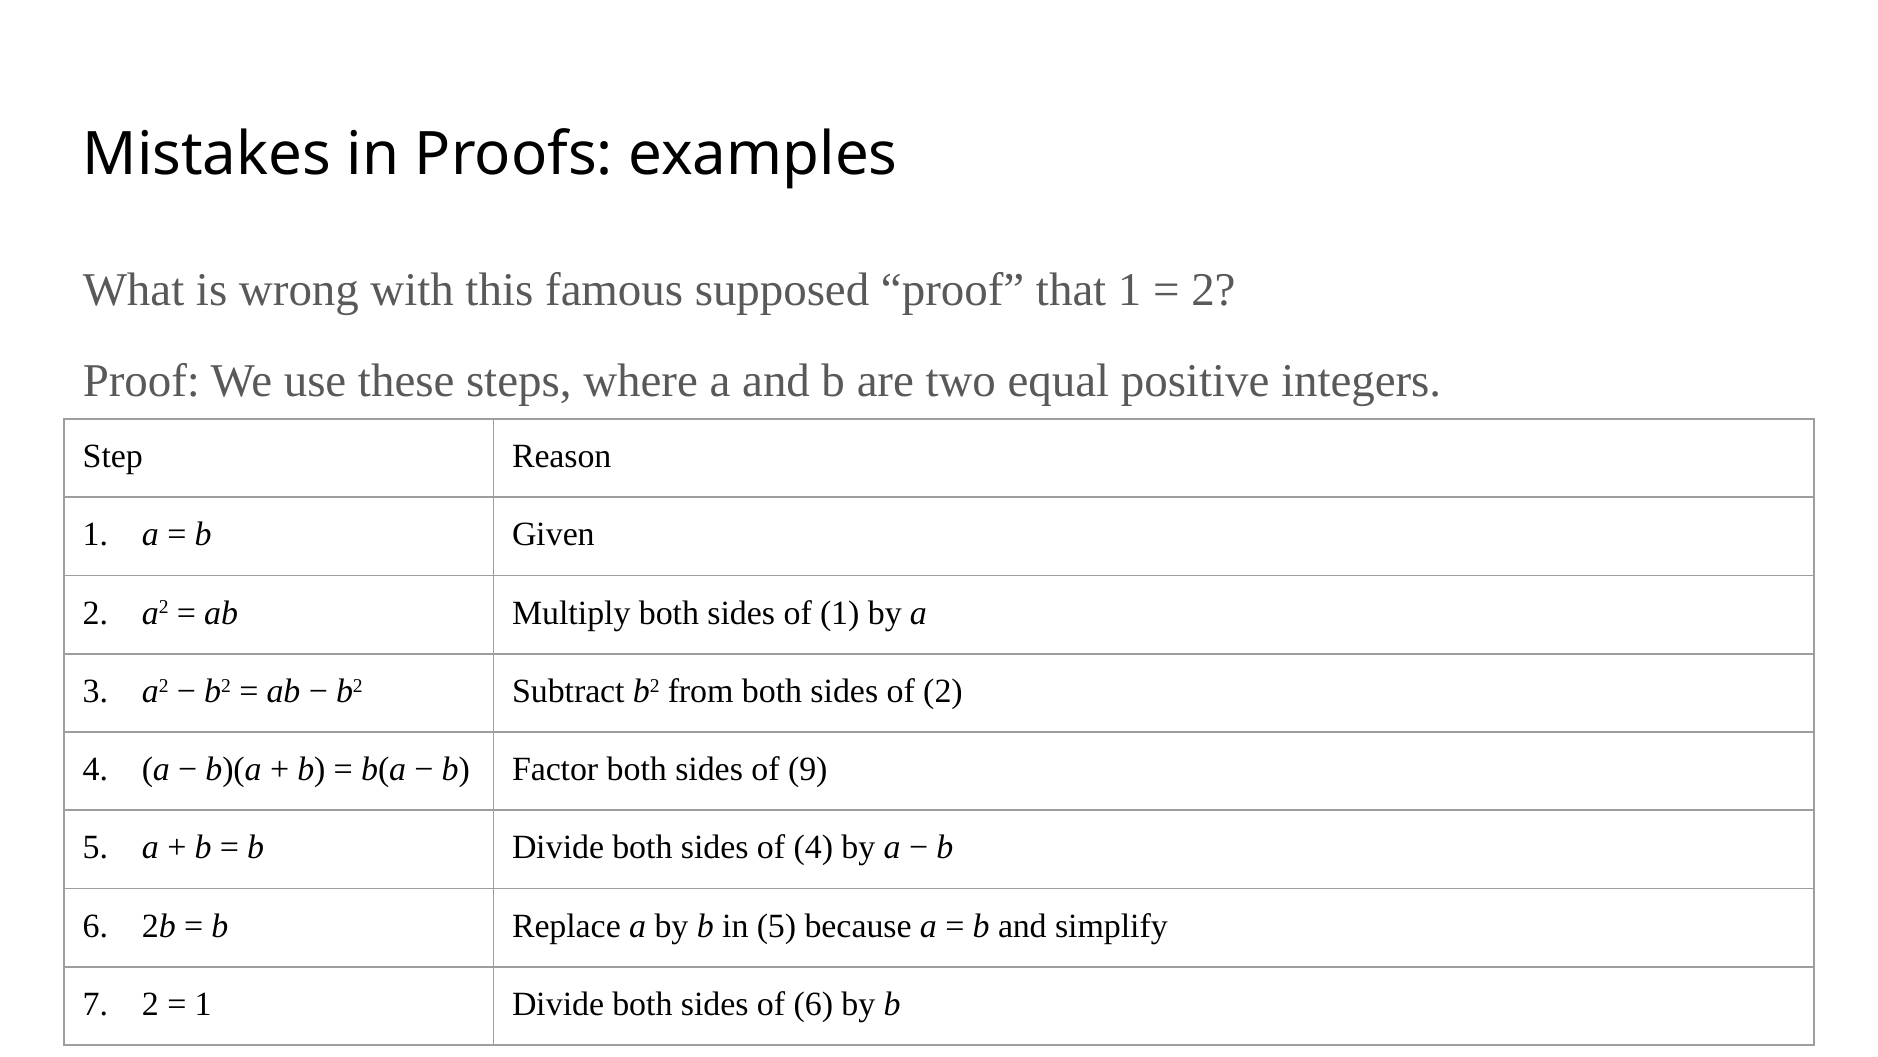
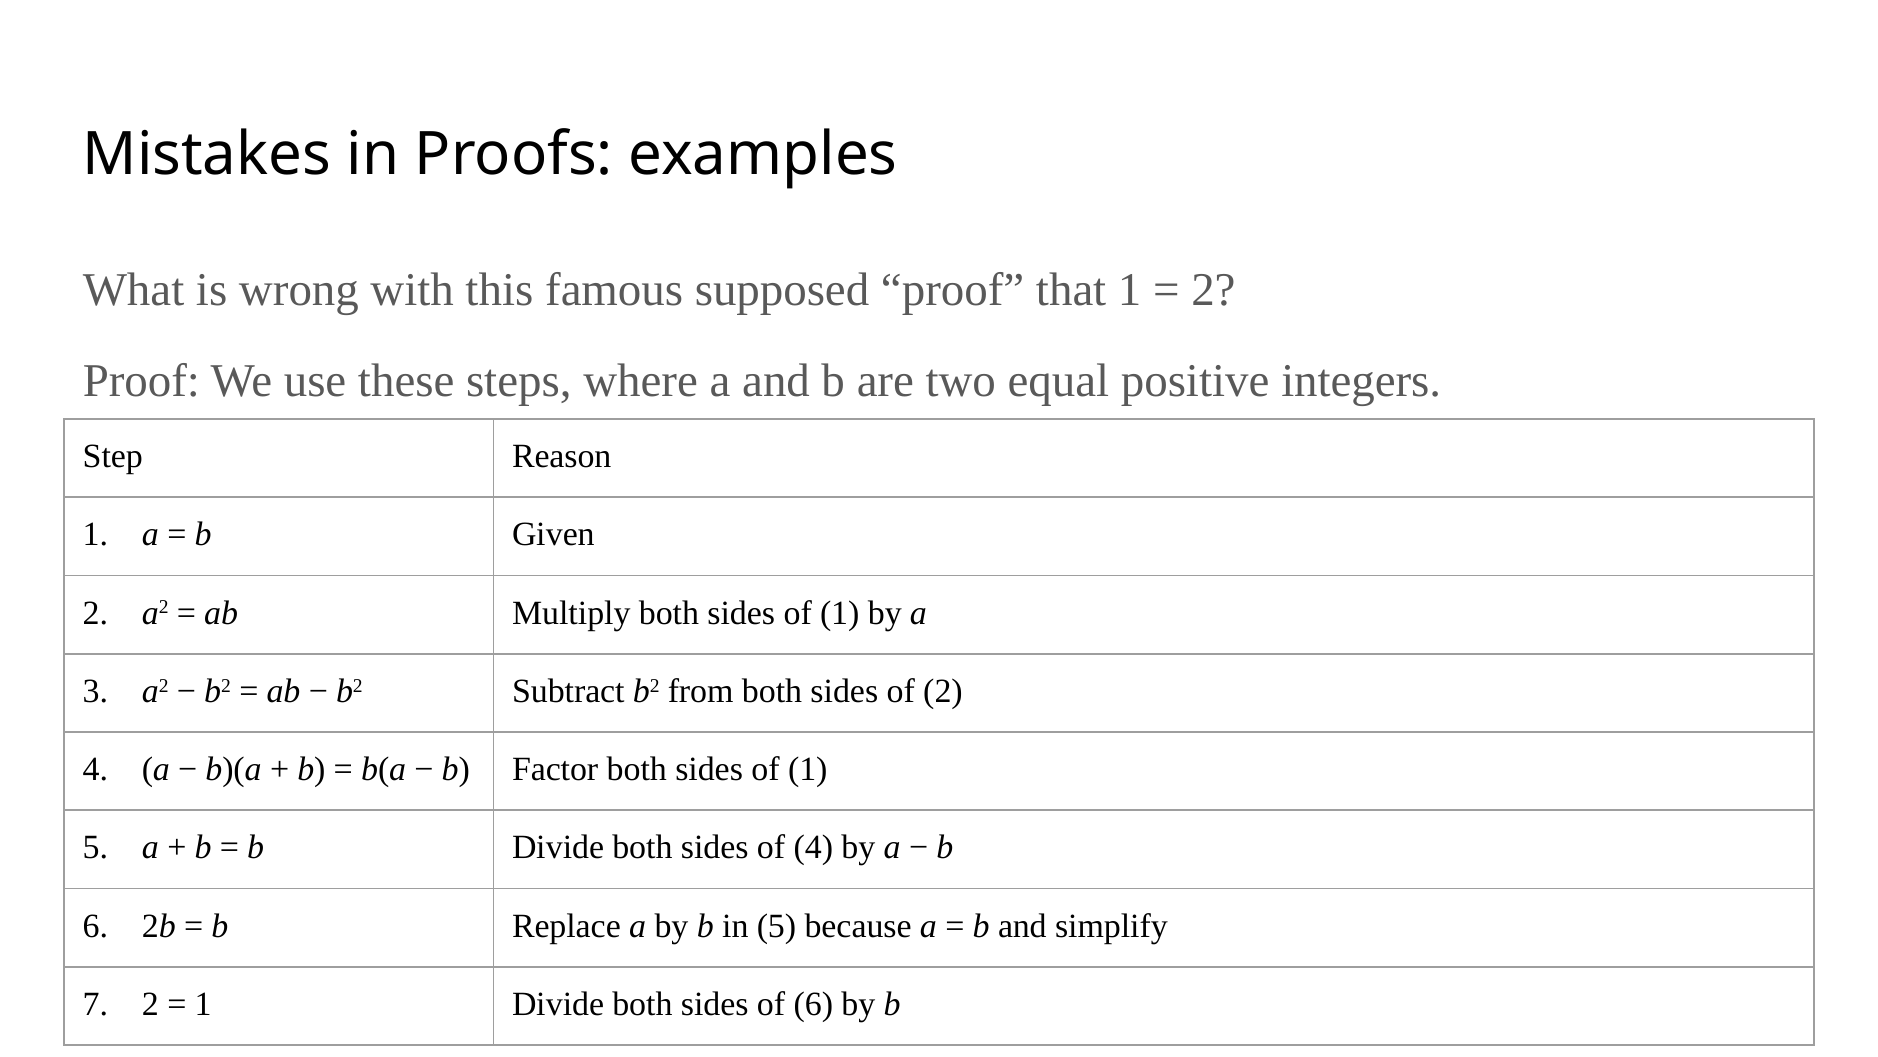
9 at (808, 769): 9 -> 1
